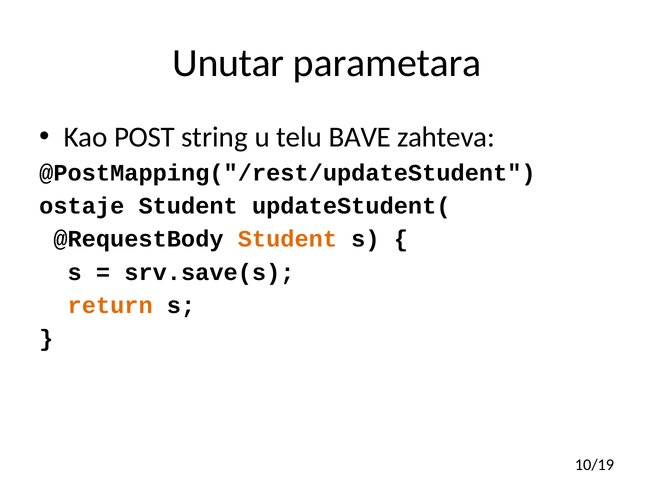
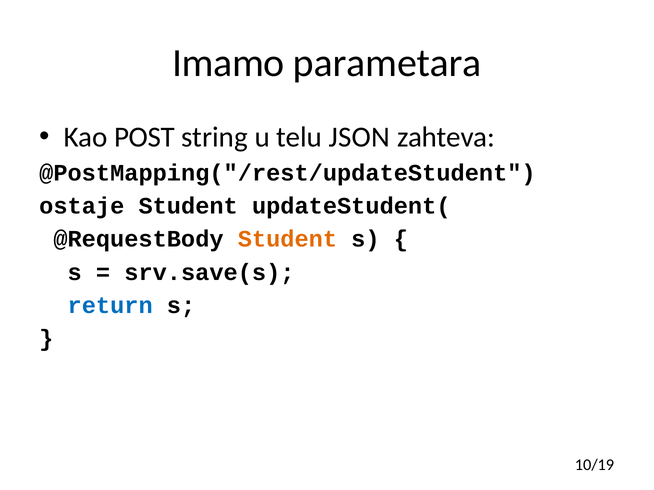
Unutar: Unutar -> Imamo
BAVE: BAVE -> JSON
return colour: orange -> blue
